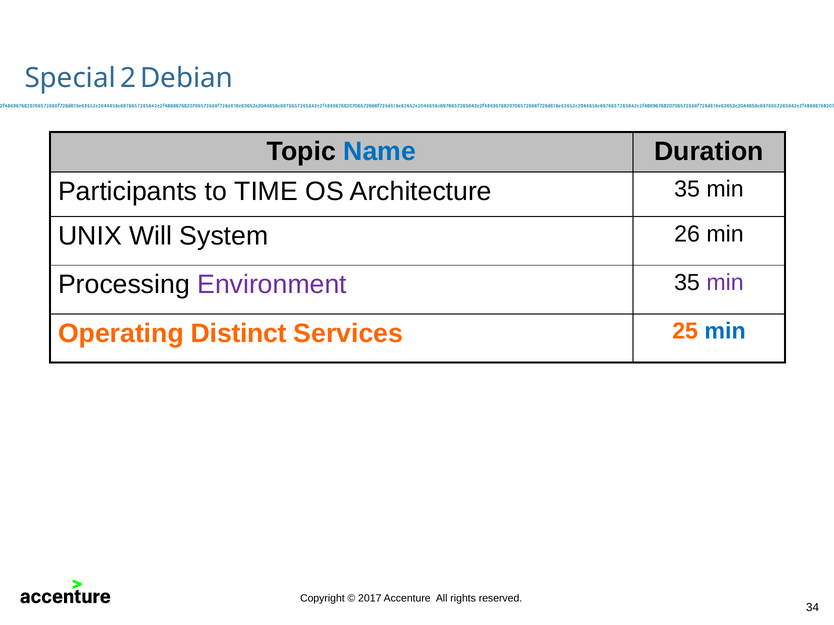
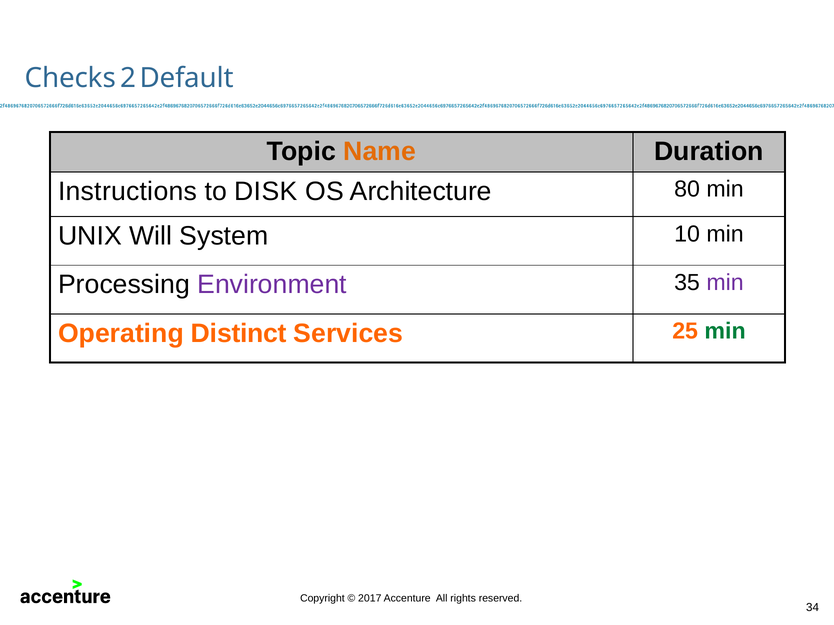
Special: Special -> Checks
Debian: Debian -> Default
Name colour: blue -> orange
Participants: Participants -> Instructions
TIME: TIME -> DISK
Architecture 35: 35 -> 80
26: 26 -> 10
min at (725, 331) colour: blue -> green
